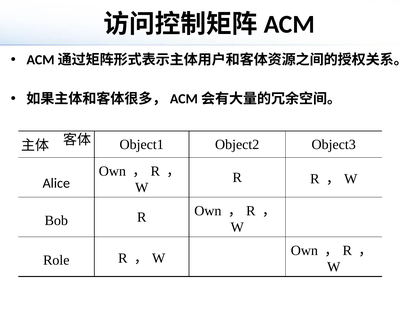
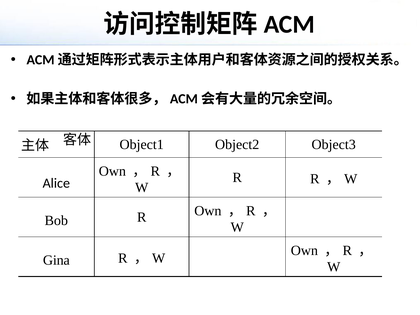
Role: Role -> Gina
